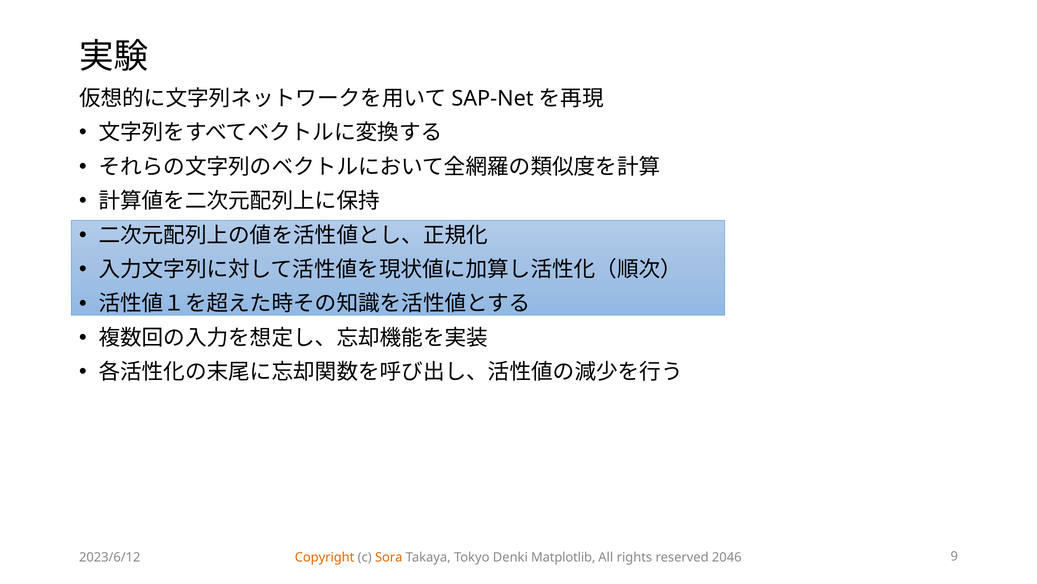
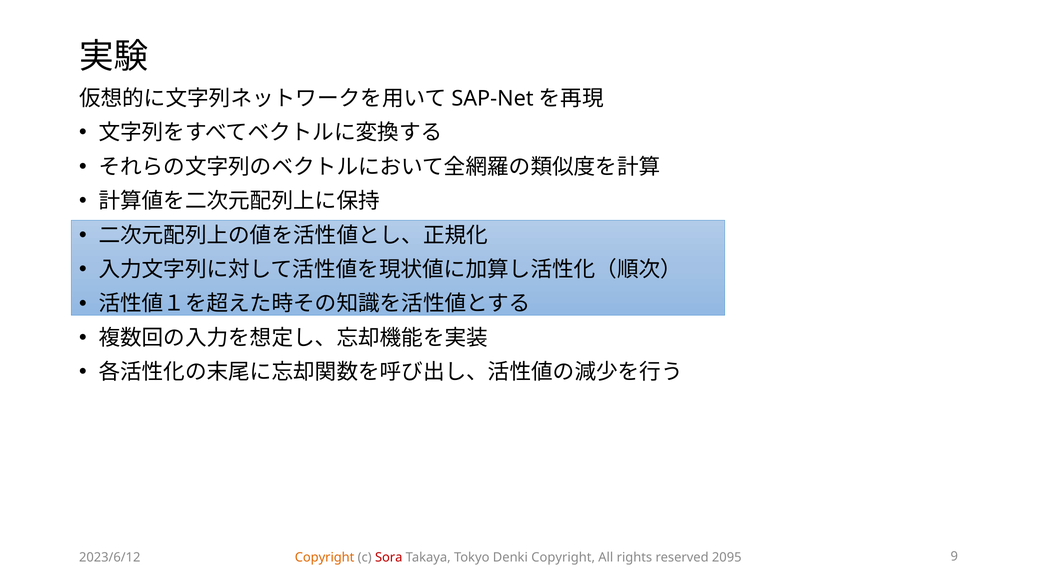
Sora colour: orange -> red
Denki Matplotlib: Matplotlib -> Copyright
2046: 2046 -> 2095
